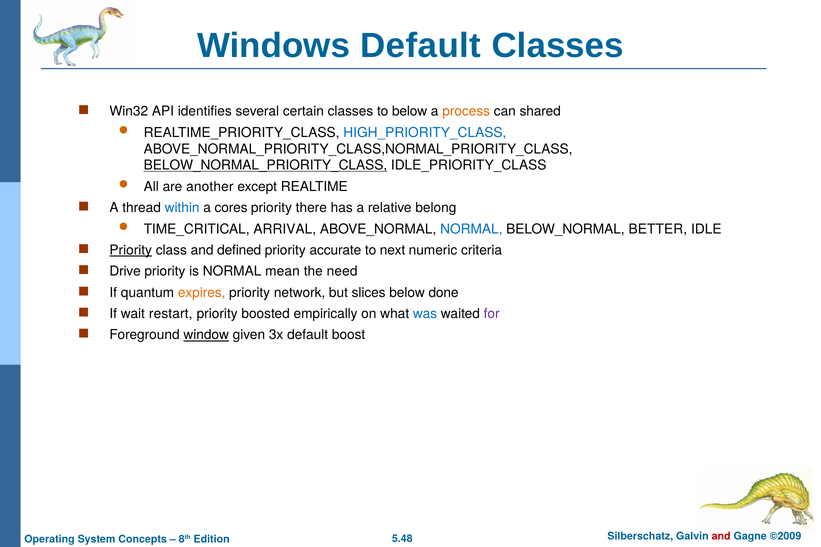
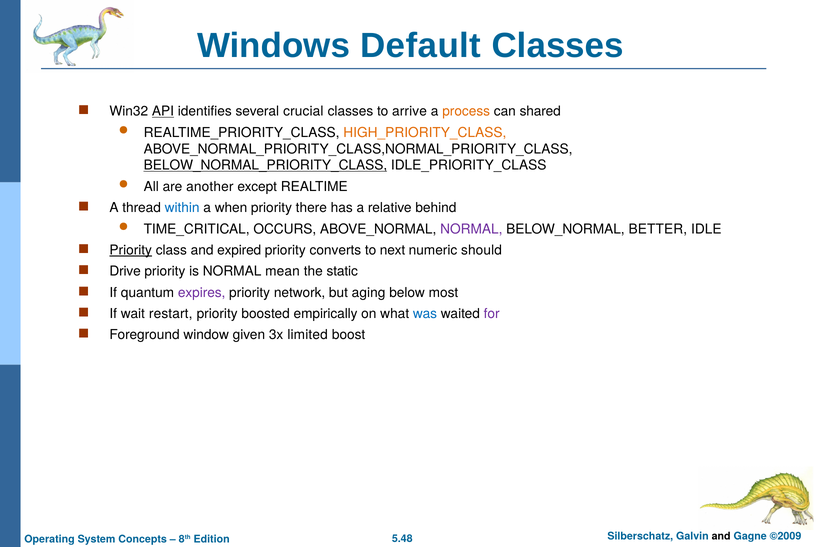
API underline: none -> present
certain: certain -> crucial
to below: below -> arrive
HIGH_PRIORITY_CLASS colour: blue -> orange
cores: cores -> when
belong: belong -> behind
ARRIVAL: ARRIVAL -> OCCURS
NORMAL at (471, 229) colour: blue -> purple
defined: defined -> expired
accurate: accurate -> converts
criteria: criteria -> should
need: need -> static
expires colour: orange -> purple
slices: slices -> aging
done: done -> most
window underline: present -> none
3x default: default -> limited
and at (721, 537) colour: red -> black
